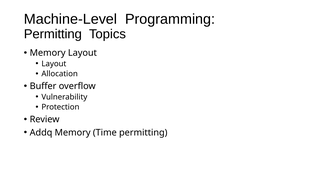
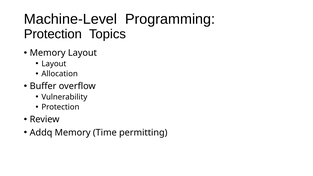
Permitting at (53, 34): Permitting -> Protection
